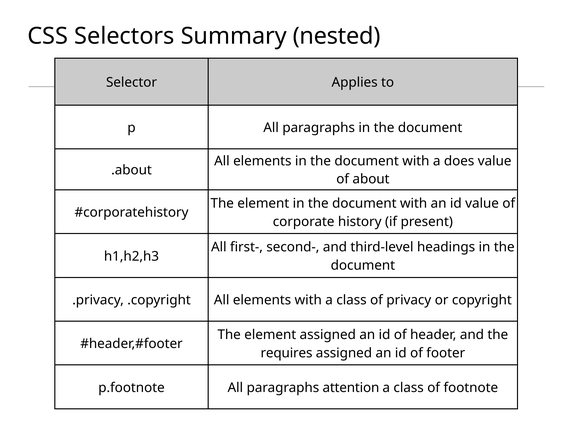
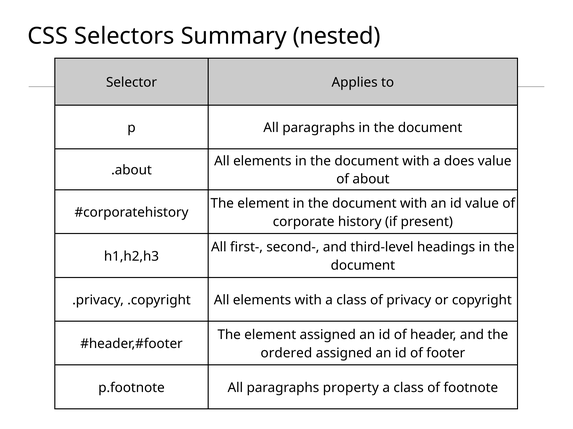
requires: requires -> ordered
attention: attention -> property
